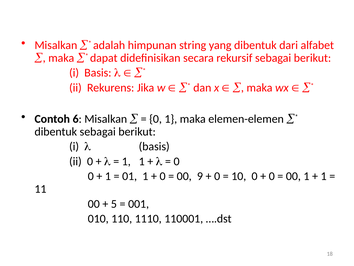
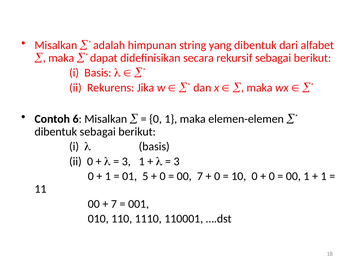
1 at (126, 161): 1 -> 3
0 at (177, 161): 0 -> 3
01 1: 1 -> 5
00 9: 9 -> 7
5 at (114, 204): 5 -> 7
